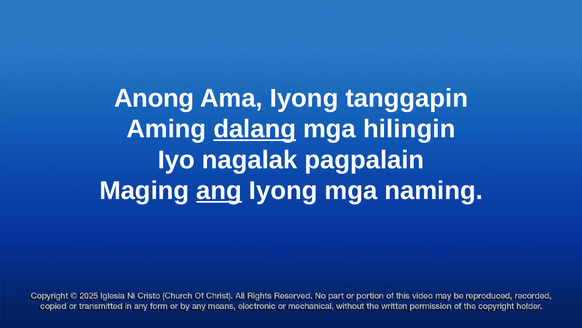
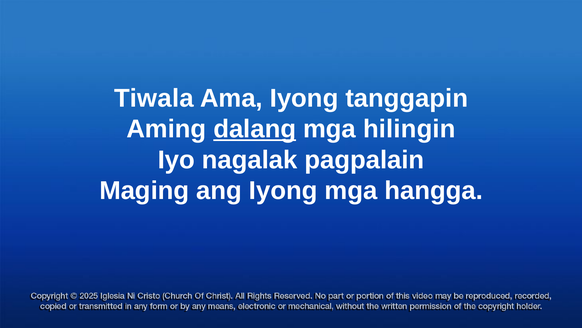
Anong: Anong -> Tiwala
ang underline: present -> none
naming: naming -> hangga
